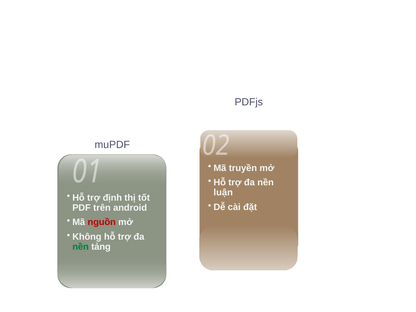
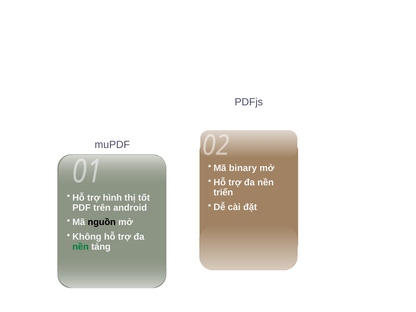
truyền: truyền -> binary
luận: luận -> triển
định: định -> hình
nguồn colour: red -> black
